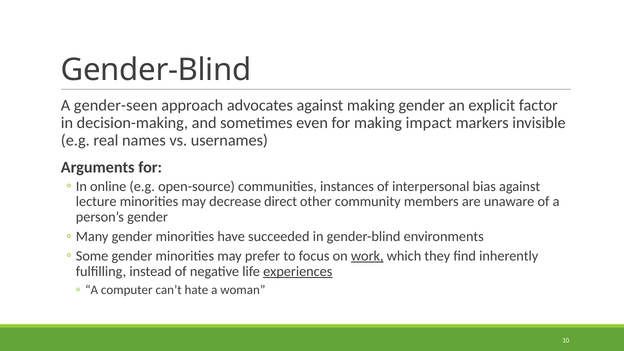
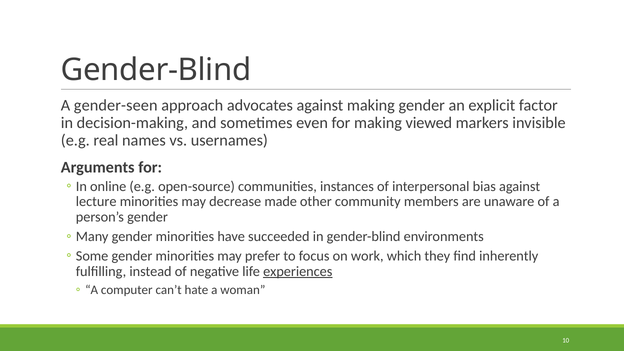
impact: impact -> viewed
direct: direct -> made
work underline: present -> none
